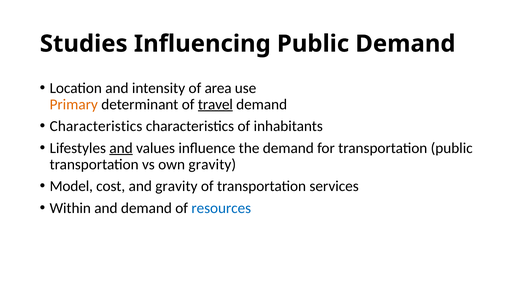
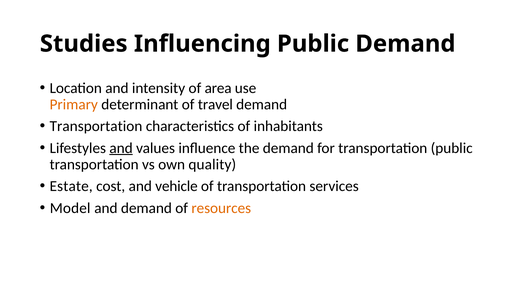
travel underline: present -> none
Characteristics at (96, 126): Characteristics -> Transportation
own gravity: gravity -> quality
Model: Model -> Estate
and gravity: gravity -> vehicle
Within: Within -> Model
resources colour: blue -> orange
